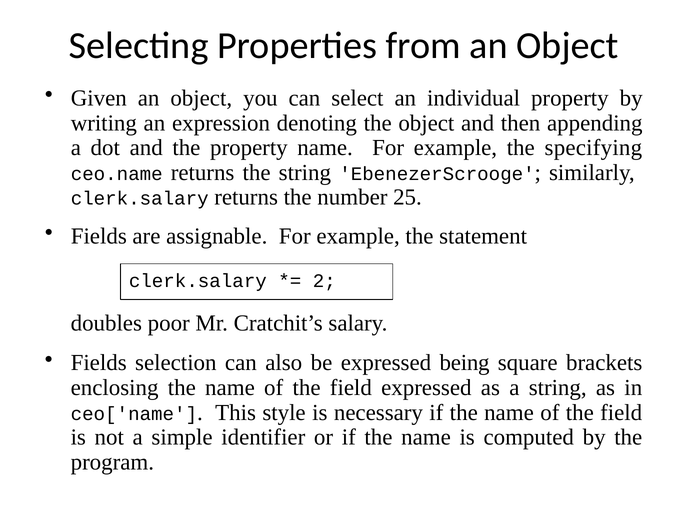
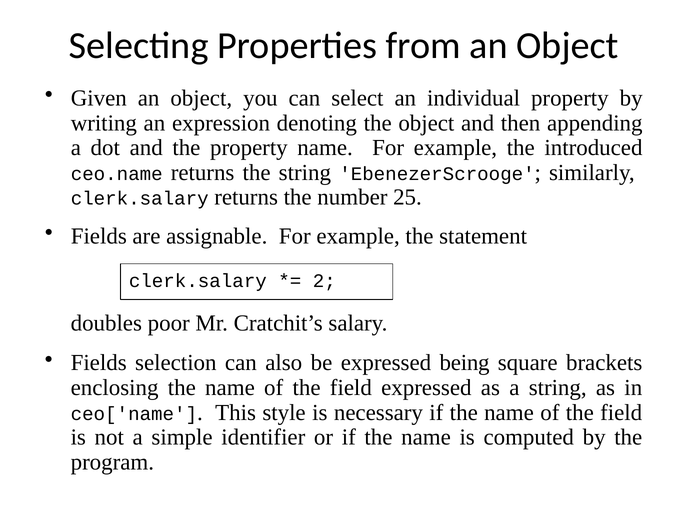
specifying: specifying -> introduced
